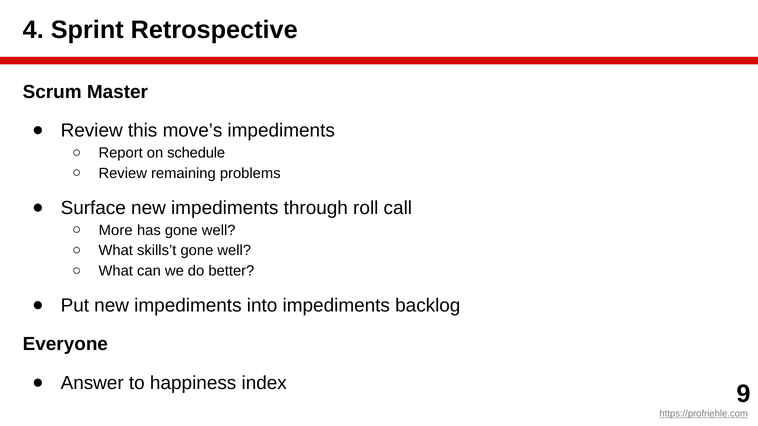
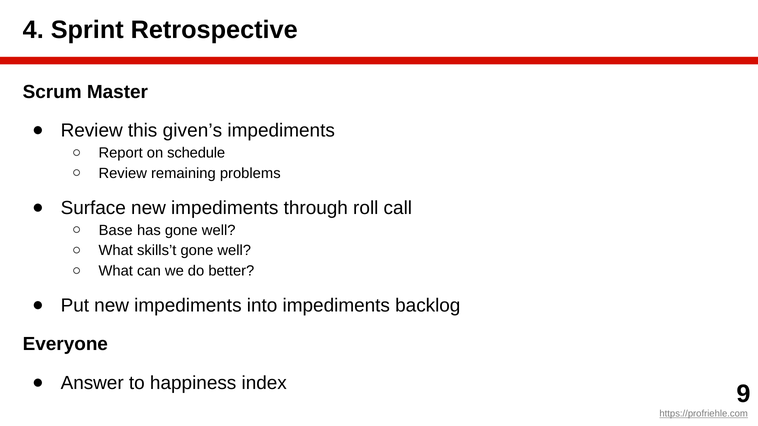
move’s: move’s -> given’s
More: More -> Base
